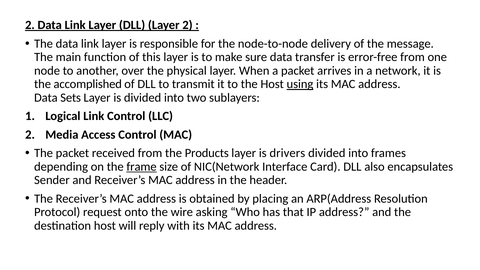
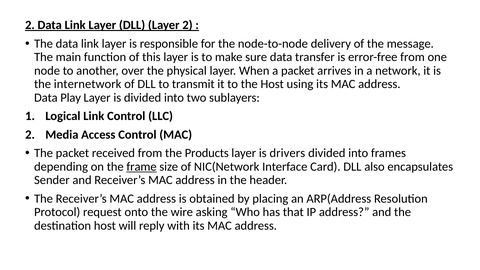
accomplished: accomplished -> internetwork
using underline: present -> none
Sets: Sets -> Play
